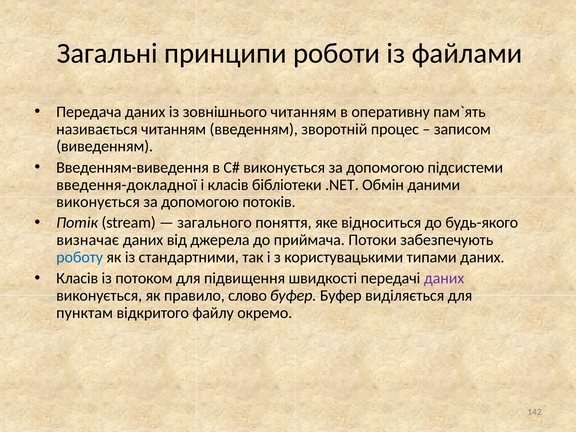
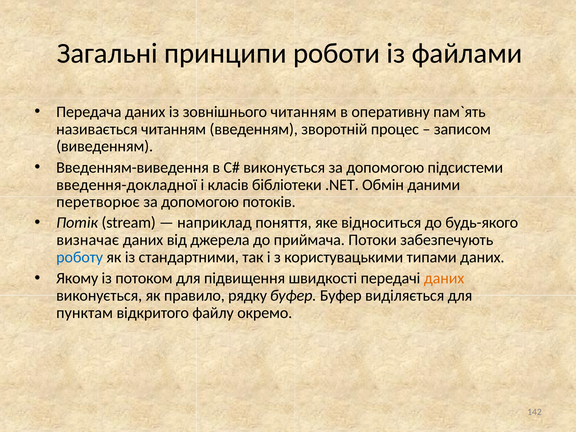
виконується at (98, 202): виконується -> перетворює
загального: загального -> наприклад
Класів at (77, 278): Класів -> Якому
даних at (444, 278) colour: purple -> orange
слово: слово -> рядку
